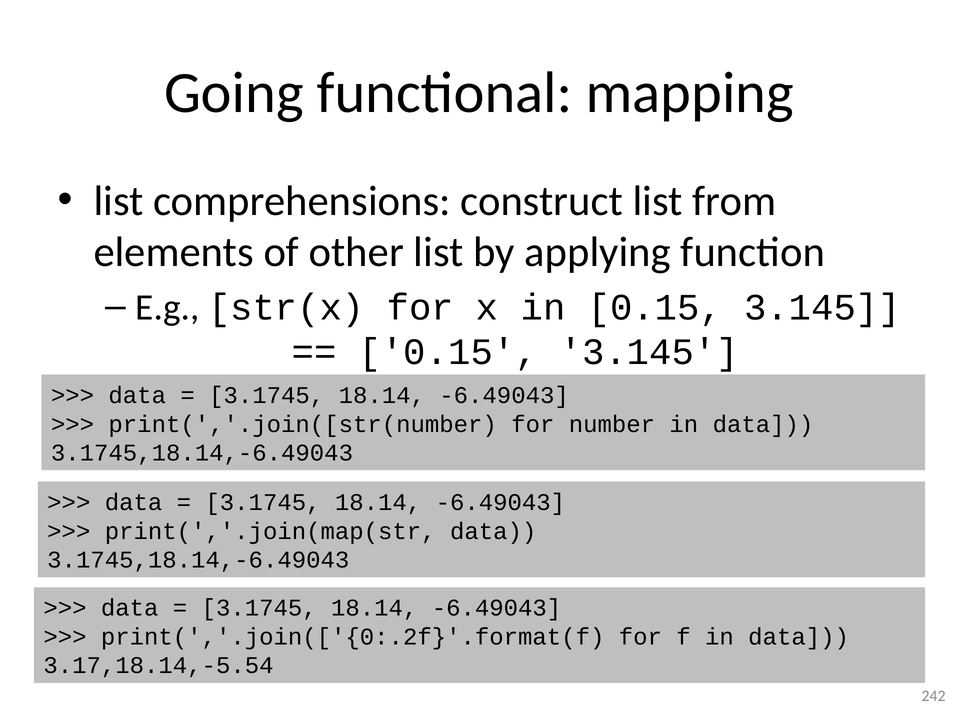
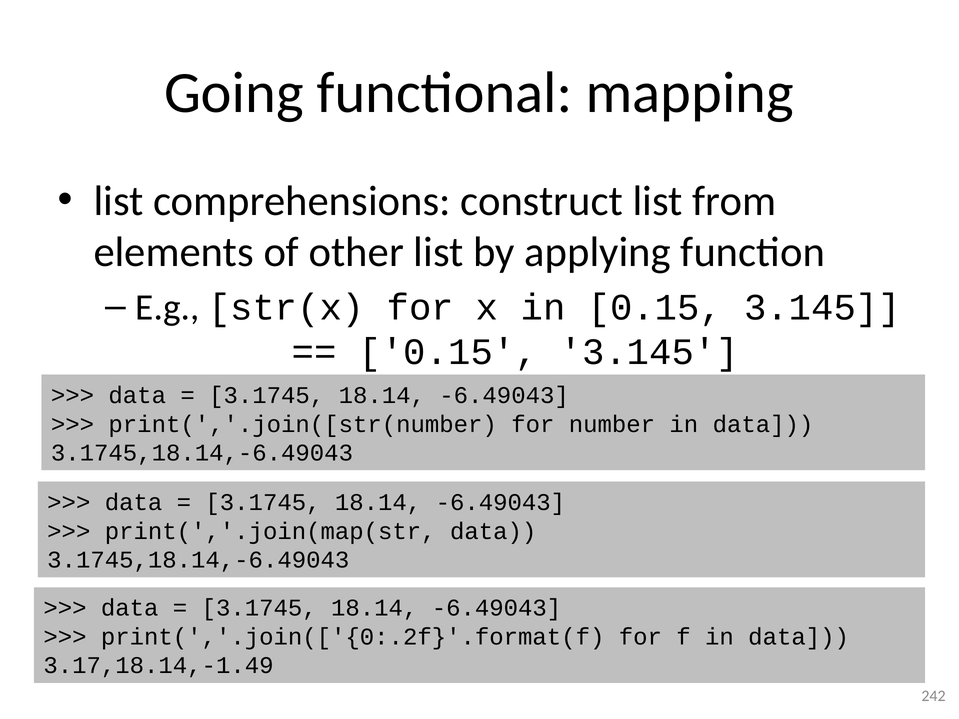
3.17,18.14,-5.54: 3.17,18.14,-5.54 -> 3.17,18.14,-1.49
